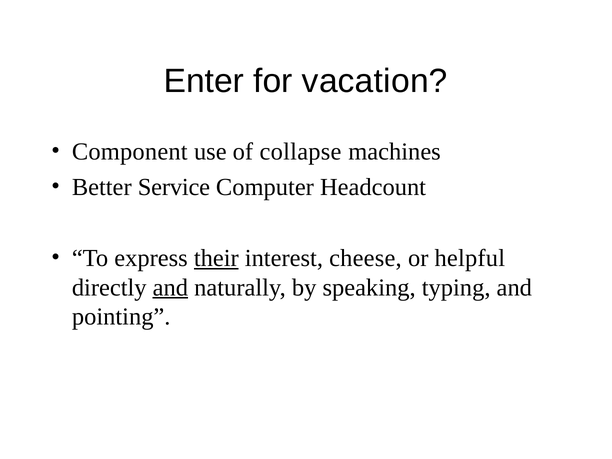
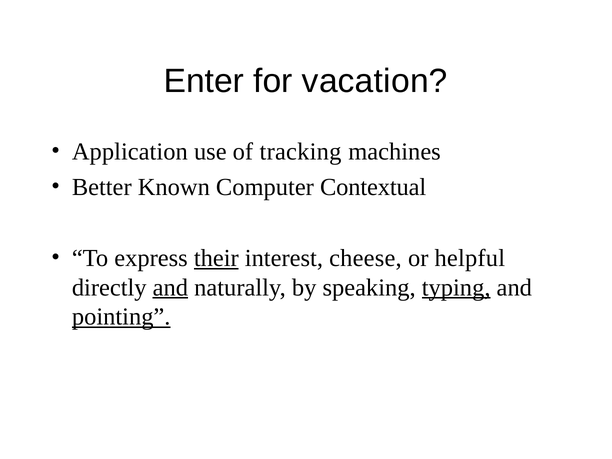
Component: Component -> Application
collapse: collapse -> tracking
Service: Service -> Known
Headcount: Headcount -> Contextual
typing underline: none -> present
pointing underline: none -> present
